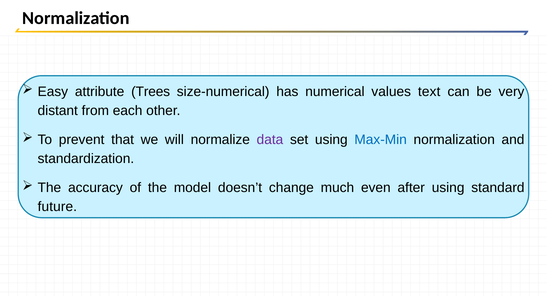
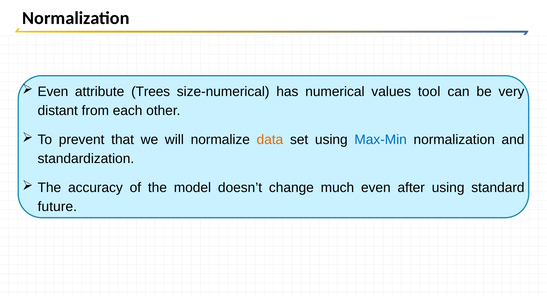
Easy at (53, 92): Easy -> Even
text: text -> tool
data colour: purple -> orange
